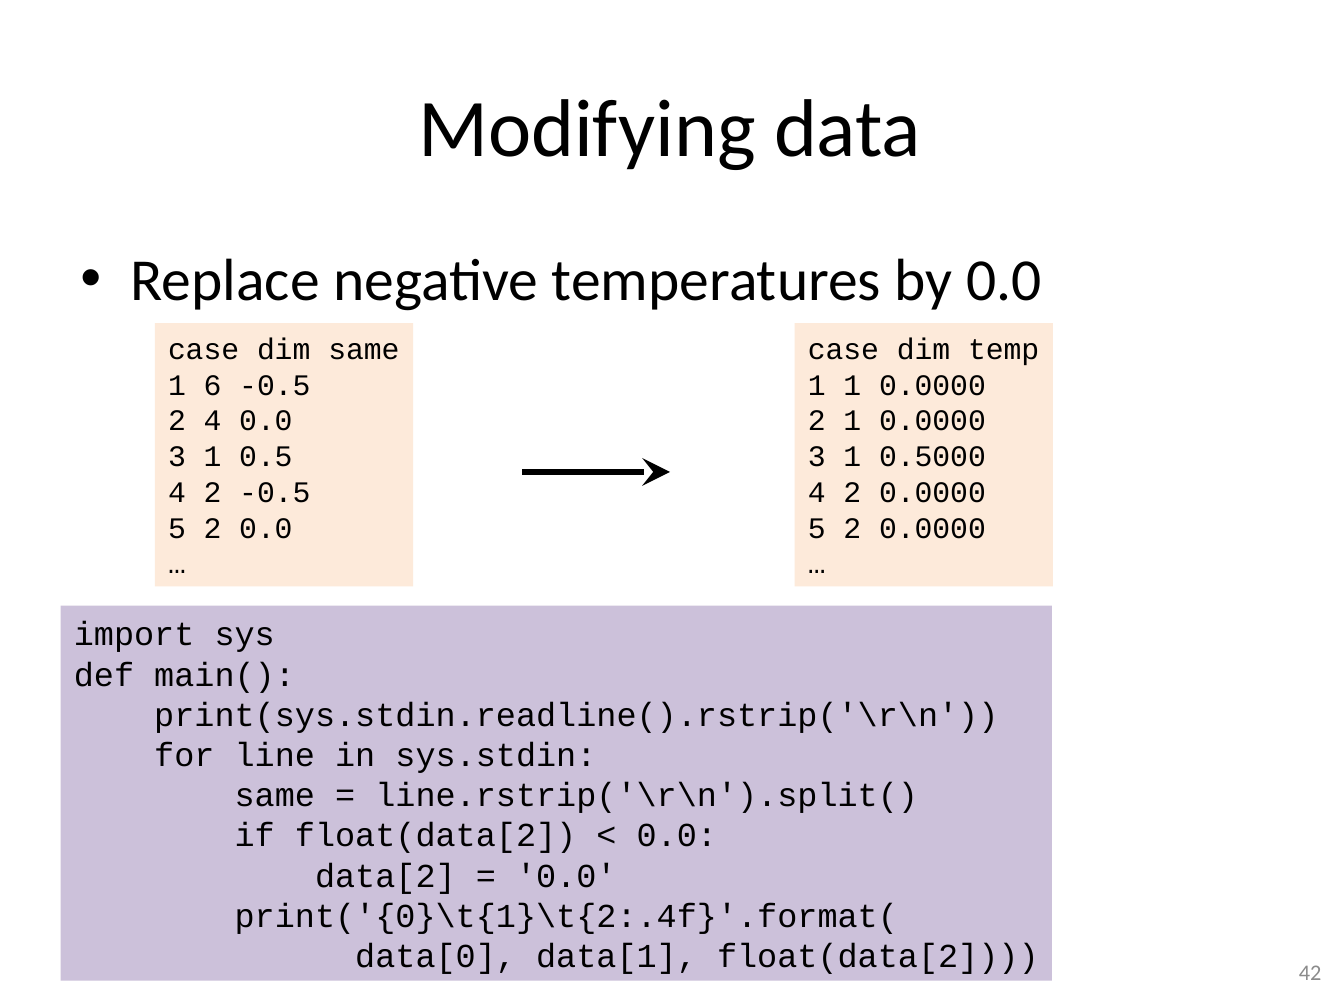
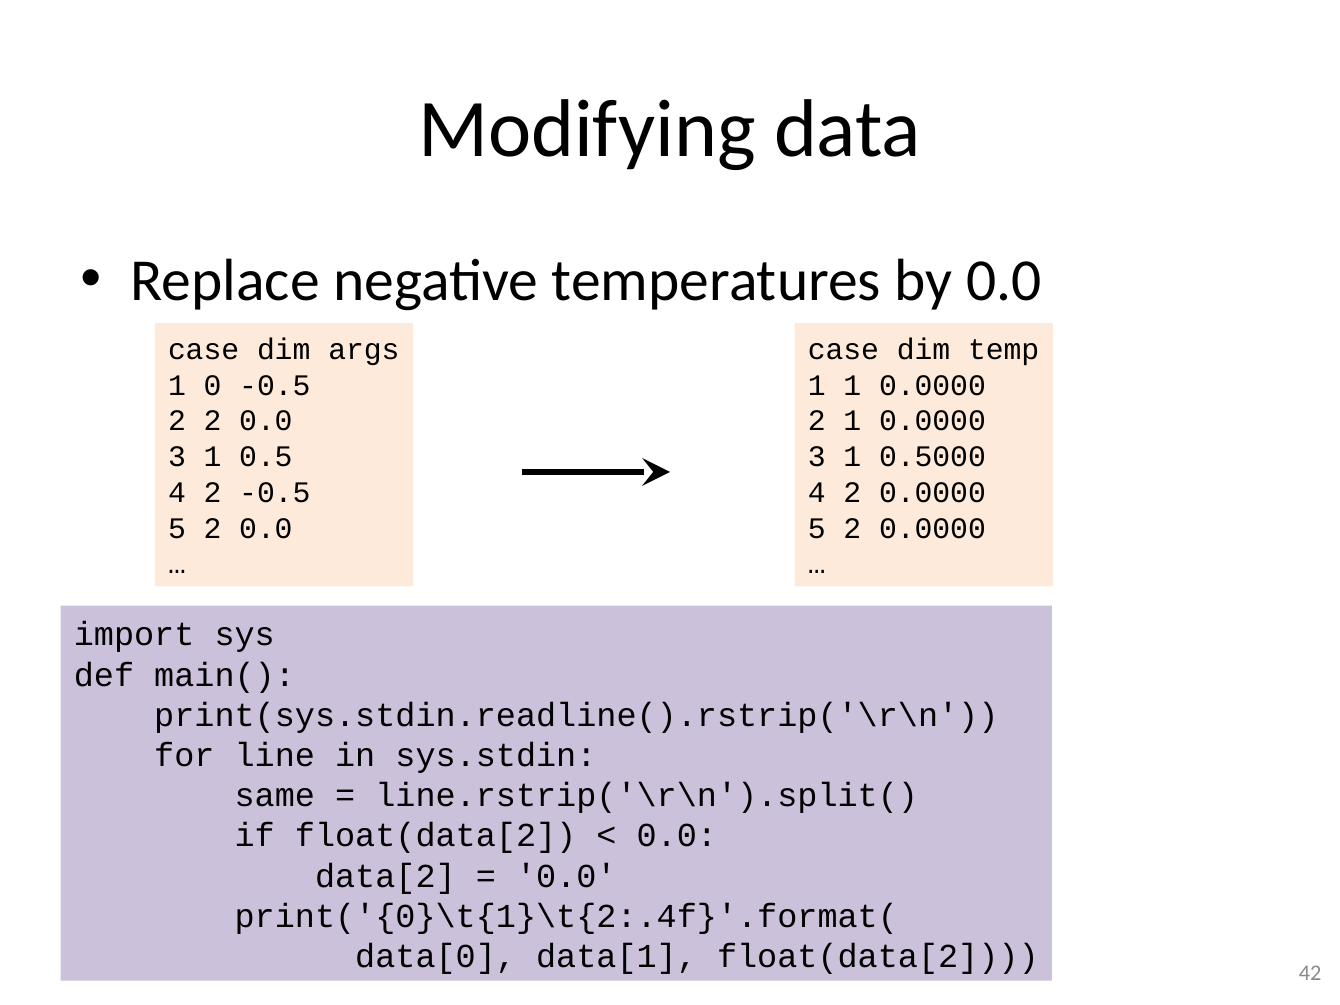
dim same: same -> args
6: 6 -> 0
2 4: 4 -> 2
